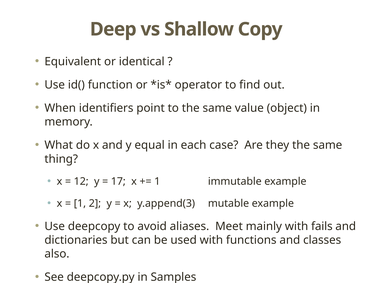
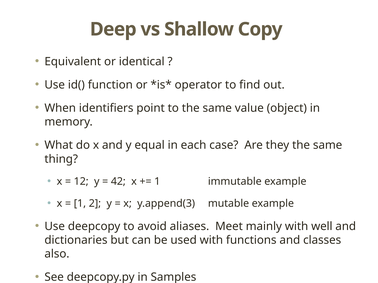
17: 17 -> 42
fails: fails -> well
